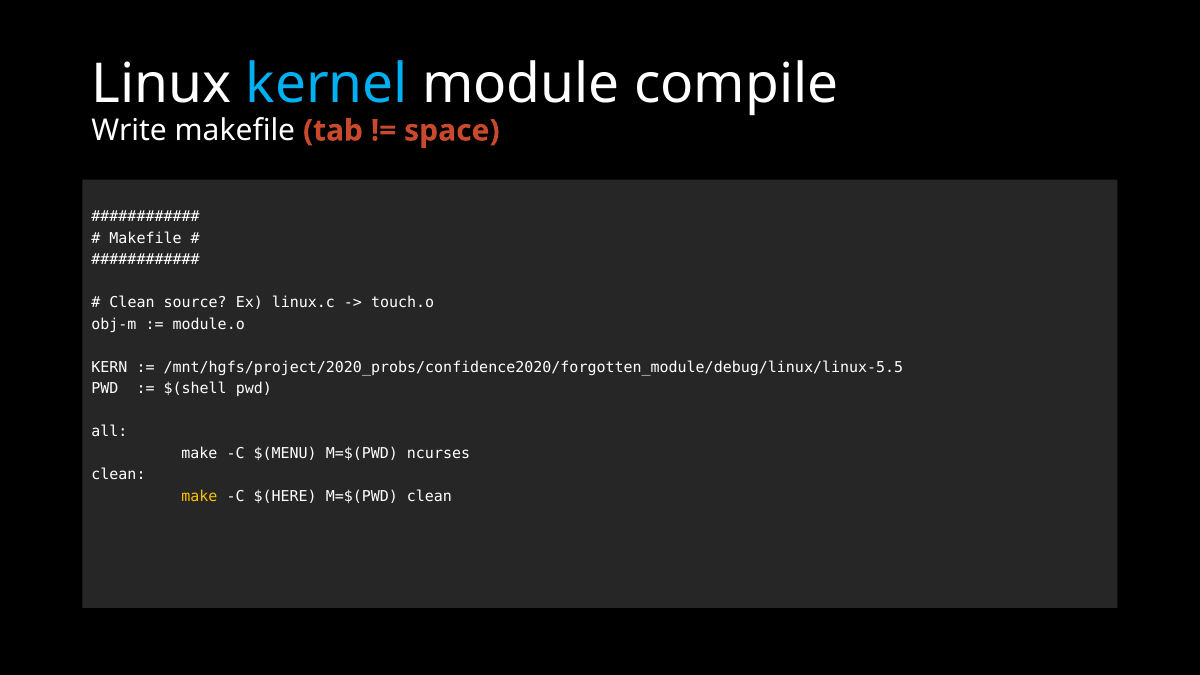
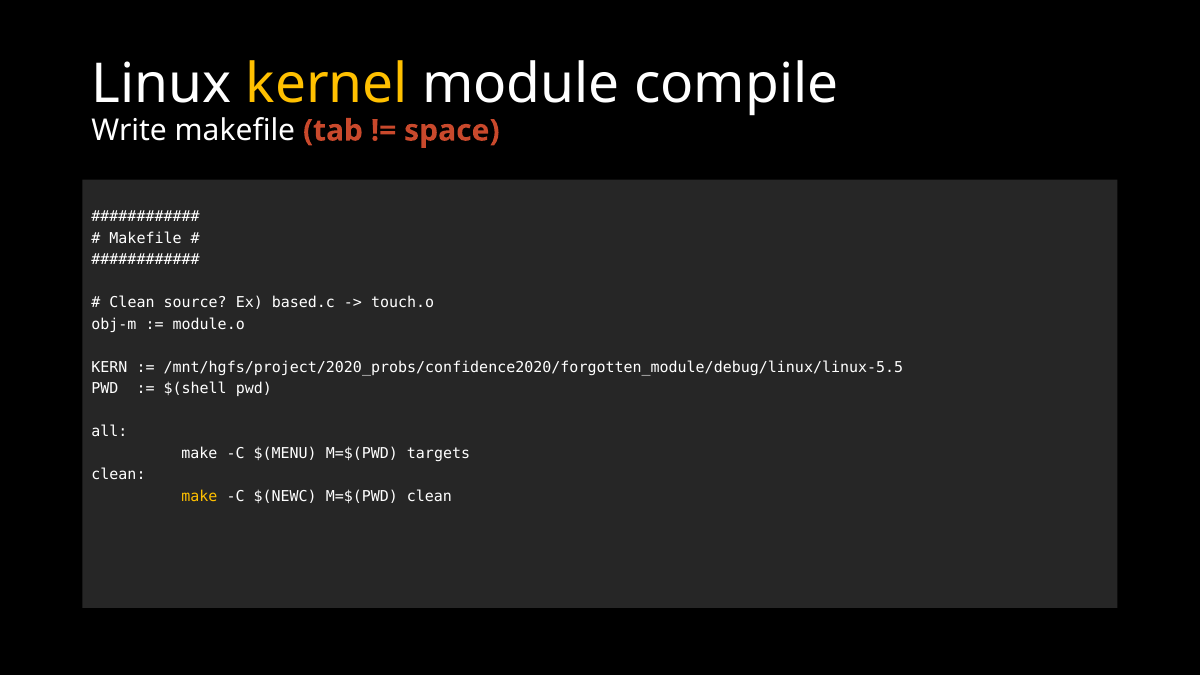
kernel colour: light blue -> yellow
linux.c: linux.c -> based.c
ncurses: ncurses -> targets
$(HERE: $(HERE -> $(NEWC
